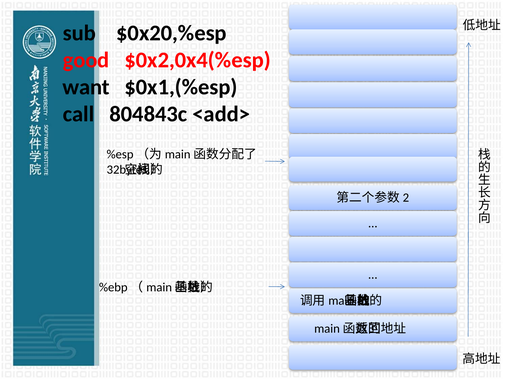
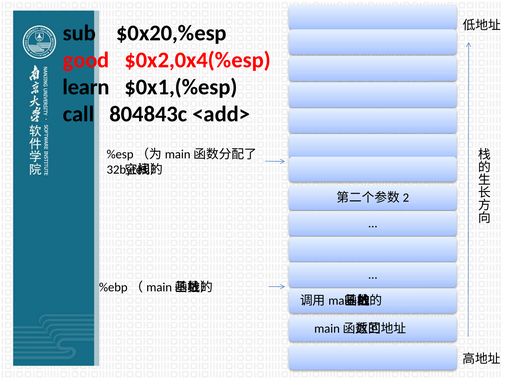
want: want -> learn
